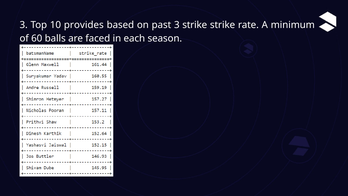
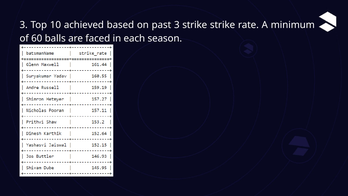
provides: provides -> achieved
